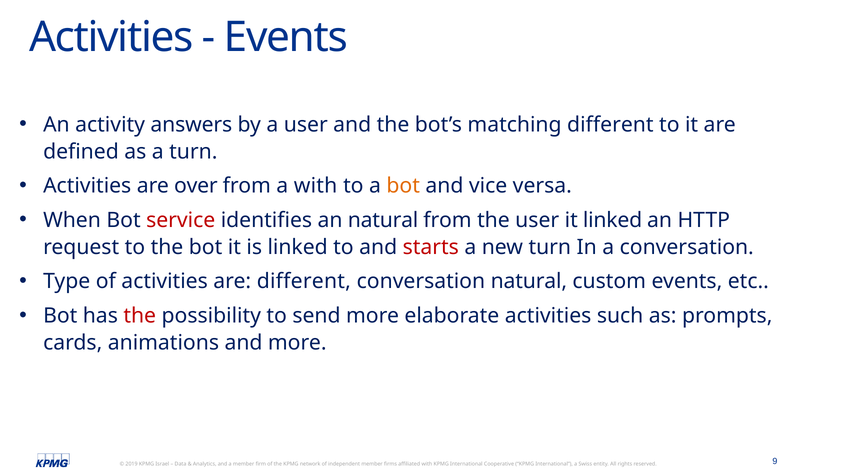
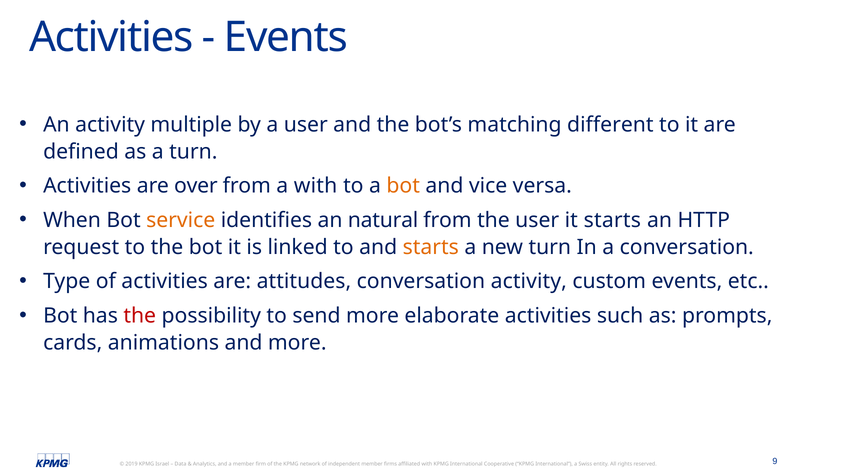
answers: answers -> multiple
service colour: red -> orange
it linked: linked -> starts
starts at (431, 248) colour: red -> orange
are different: different -> attitudes
conversation natural: natural -> activity
